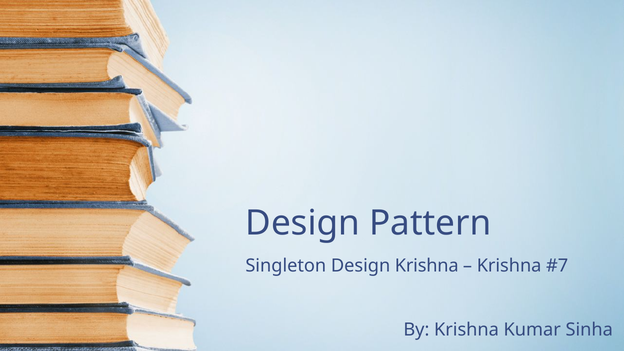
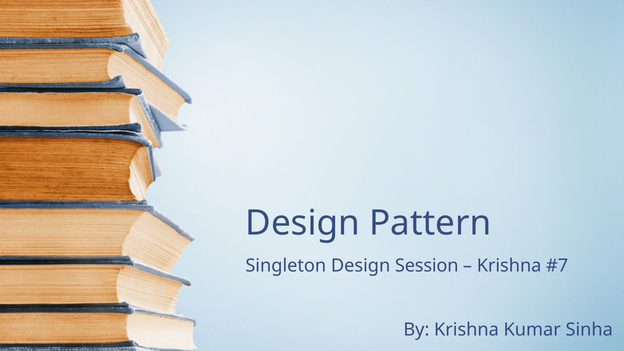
Design Krishna: Krishna -> Session
